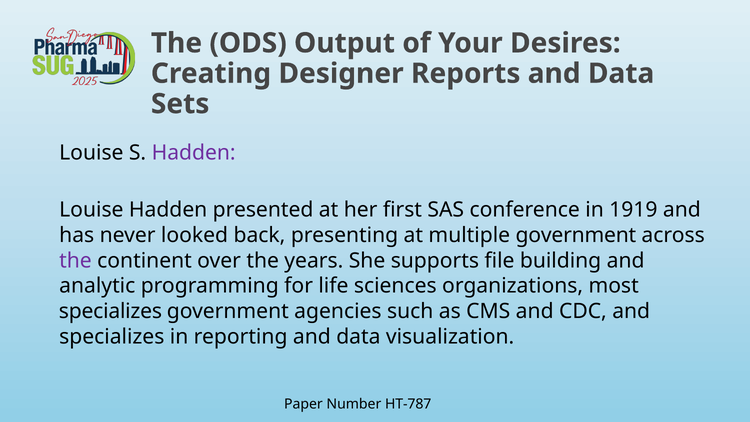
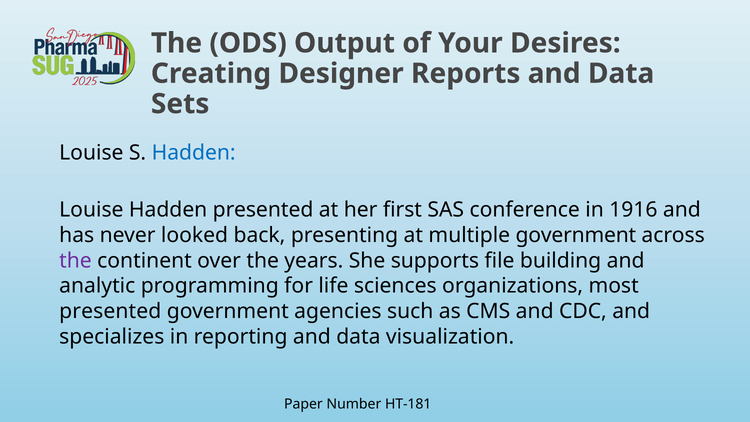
Hadden at (194, 153) colour: purple -> blue
1919: 1919 -> 1916
specializes at (110, 311): specializes -> presented
HT-787: HT-787 -> HT-181
